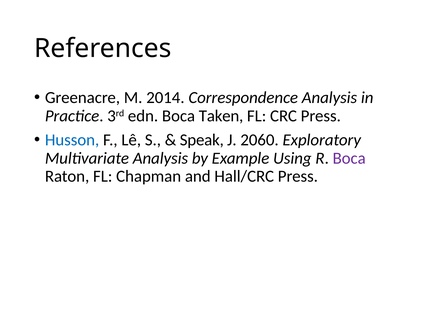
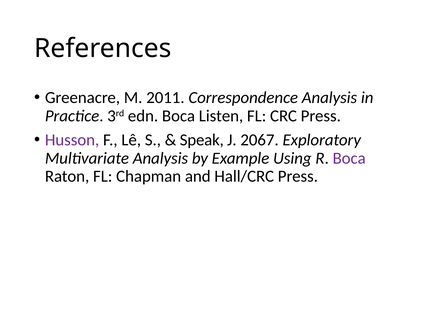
2014: 2014 -> 2011
Taken: Taken -> Listen
Husson colour: blue -> purple
2060: 2060 -> 2067
